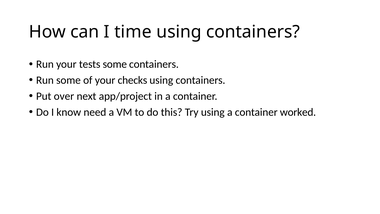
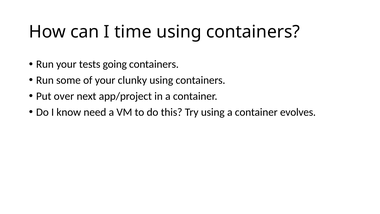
tests some: some -> going
checks: checks -> clunky
worked: worked -> evolves
